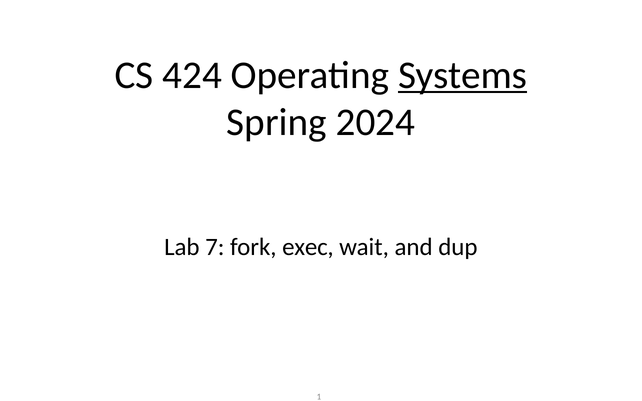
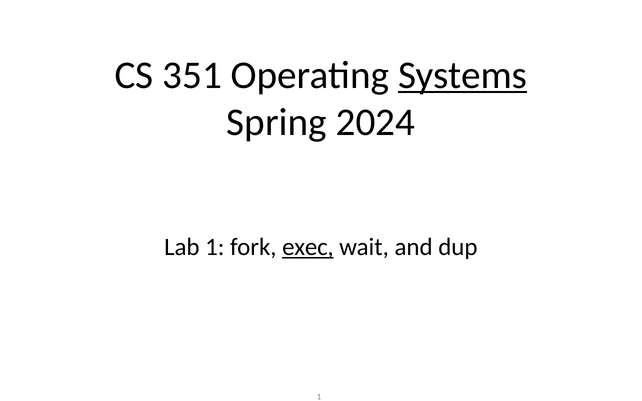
424: 424 -> 351
Lab 7: 7 -> 1
exec underline: none -> present
